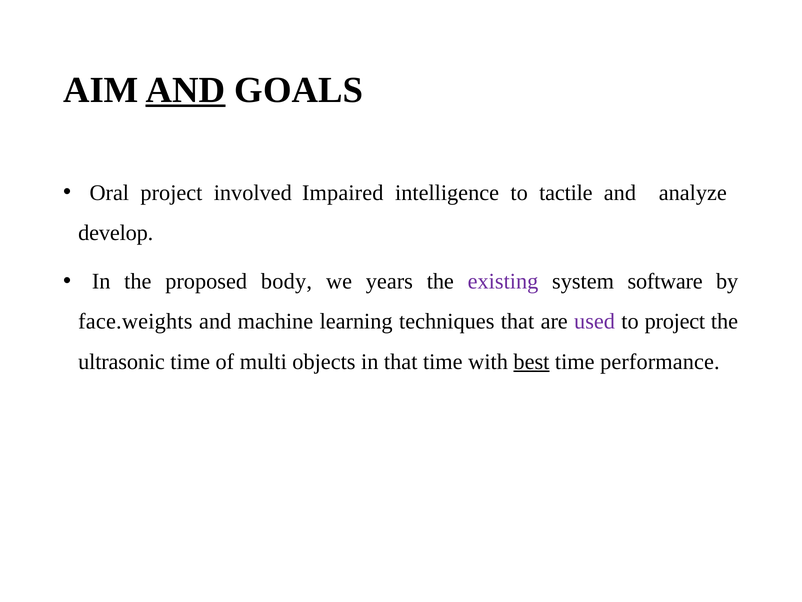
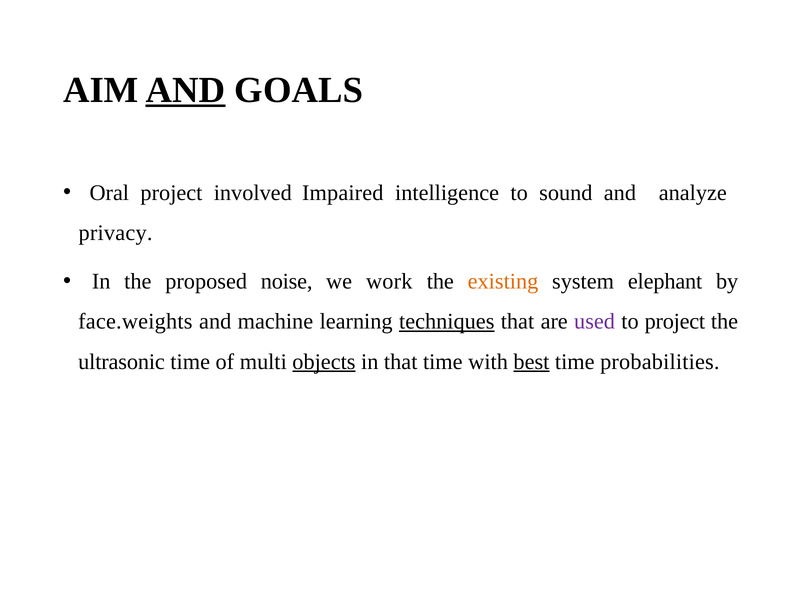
tactile: tactile -> sound
develop: develop -> privacy
body: body -> noise
years: years -> work
existing colour: purple -> orange
software: software -> elephant
techniques underline: none -> present
objects underline: none -> present
performance: performance -> probabilities
